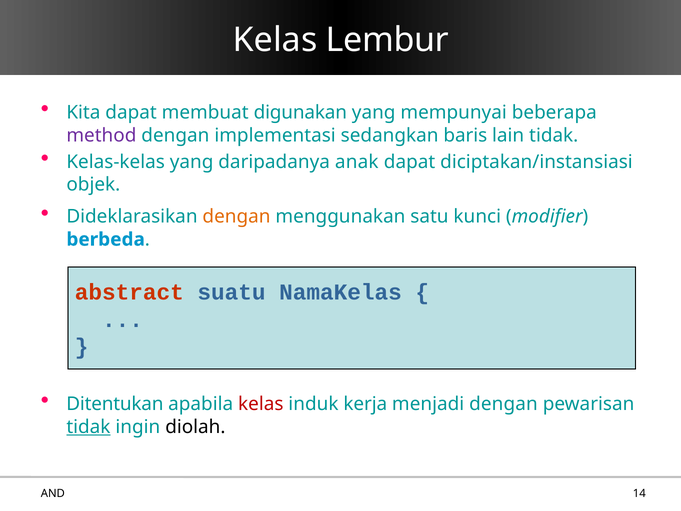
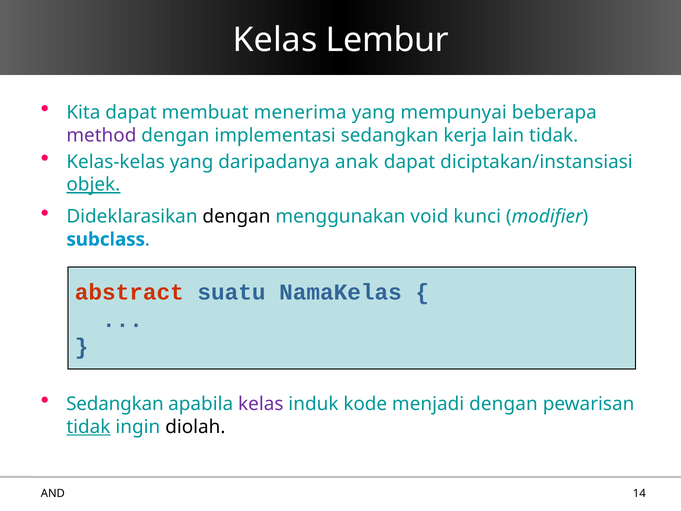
digunakan: digunakan -> menerima
baris: baris -> kerja
objek underline: none -> present
dengan at (237, 217) colour: orange -> black
satu: satu -> void
berbeda: berbeda -> subclass
Ditentukan at (115, 404): Ditentukan -> Sedangkan
kelas at (261, 404) colour: red -> purple
kerja: kerja -> kode
